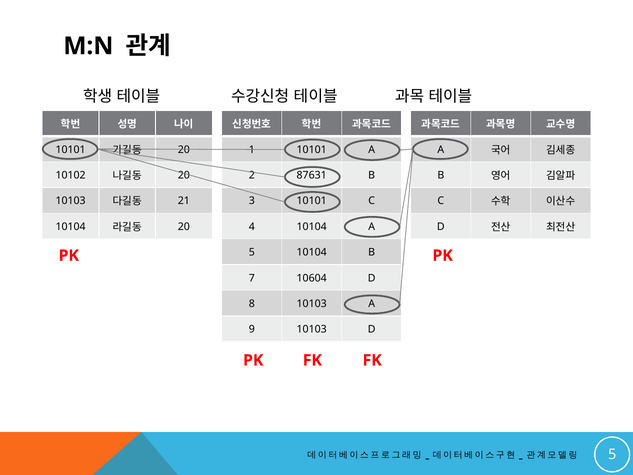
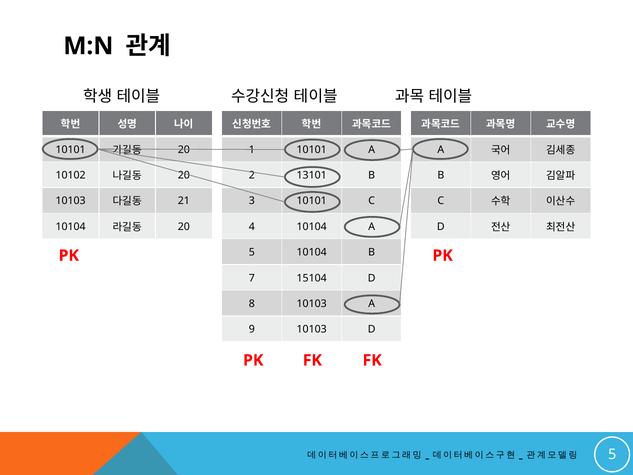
87631: 87631 -> 13101
10604: 10604 -> 15104
